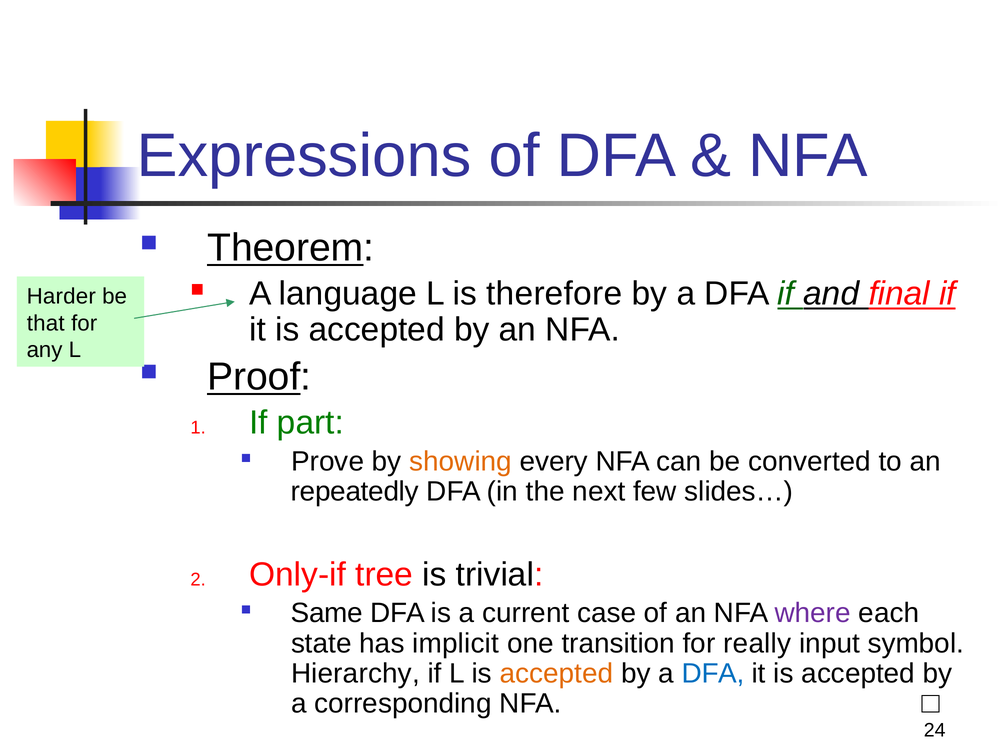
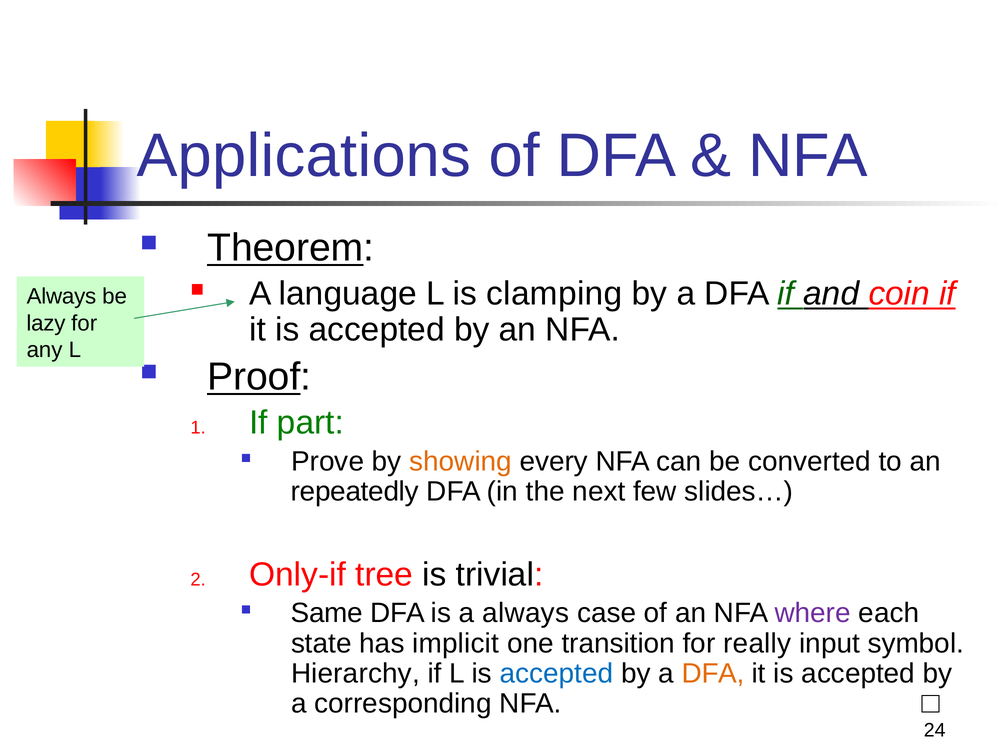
Expressions: Expressions -> Applications
therefore: therefore -> clamping
final: final -> coin
Harder at (61, 297): Harder -> Always
that: that -> lazy
a current: current -> always
accepted at (557, 674) colour: orange -> blue
DFA at (713, 674) colour: blue -> orange
